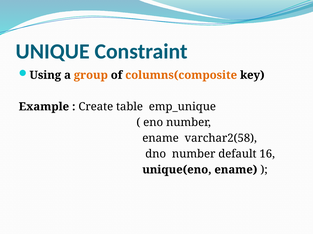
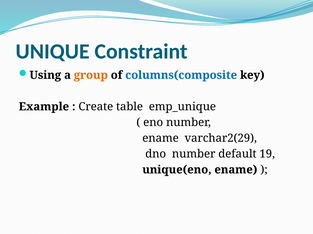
columns(composite colour: orange -> blue
varchar2(58: varchar2(58 -> varchar2(29
16: 16 -> 19
